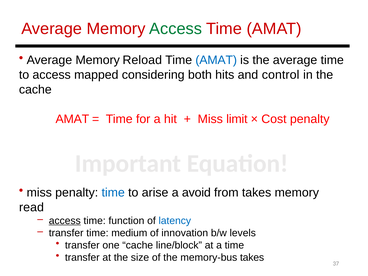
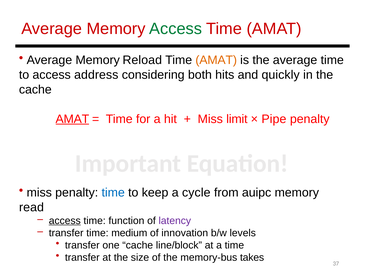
AMAT at (216, 60) colour: blue -> orange
mapped: mapped -> address
control: control -> quickly
AMAT at (72, 119) underline: none -> present
Cost: Cost -> Pipe
arise: arise -> keep
avoid: avoid -> cycle
from takes: takes -> auipc
latency colour: blue -> purple
